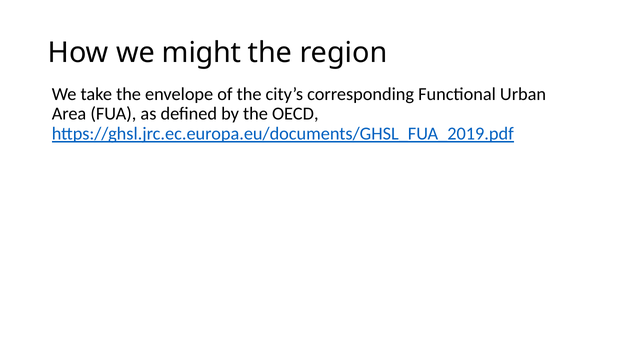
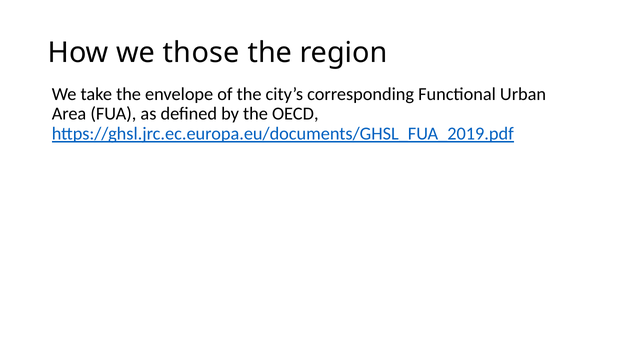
might: might -> those
